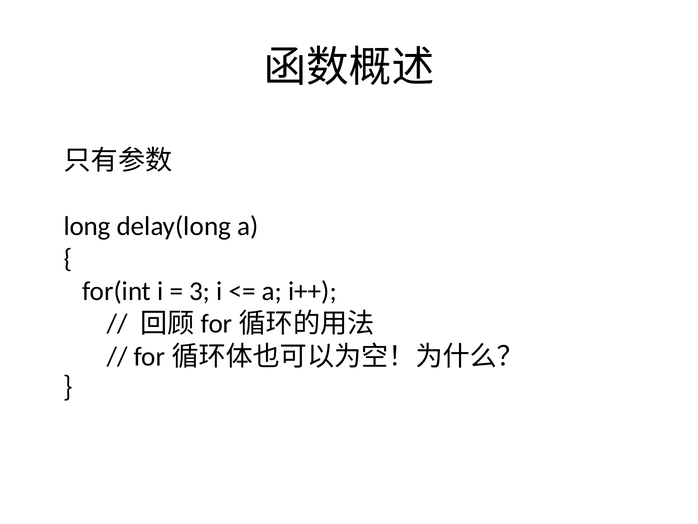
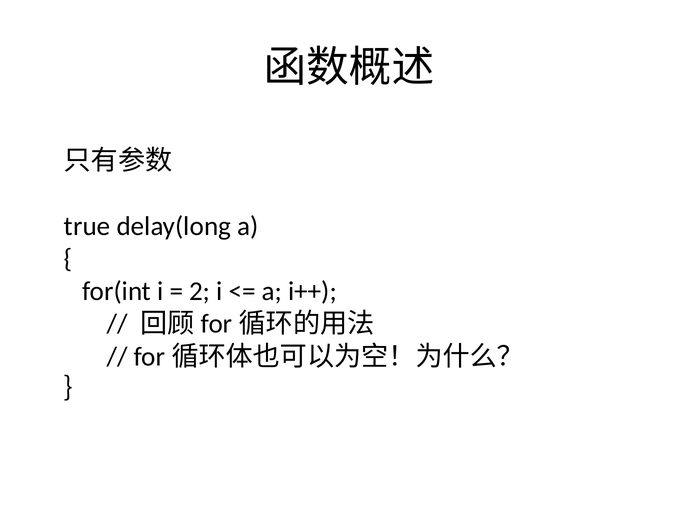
long: long -> true
3: 3 -> 2
